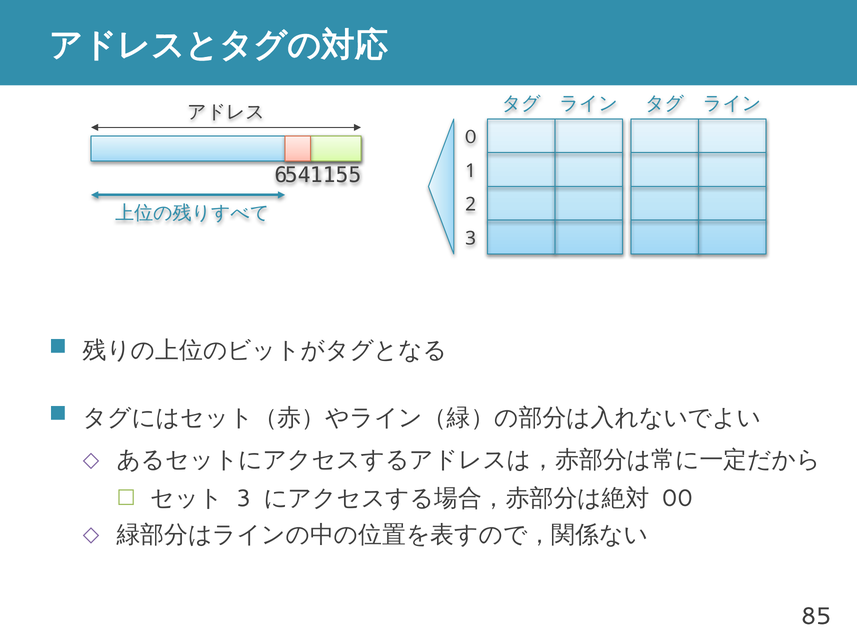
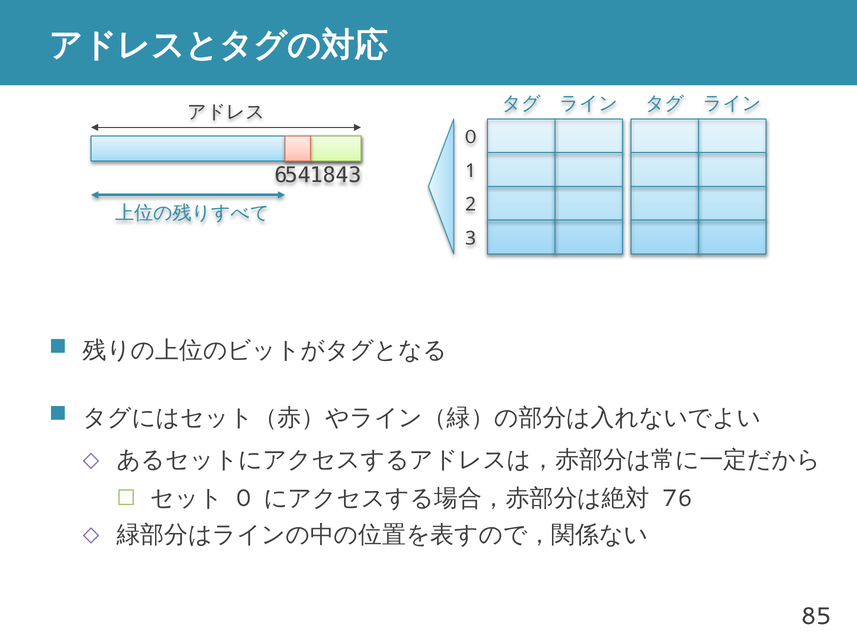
1155: 1155 -> 1843
3 at (244, 498): 3 -> 0
00: 00 -> 76
